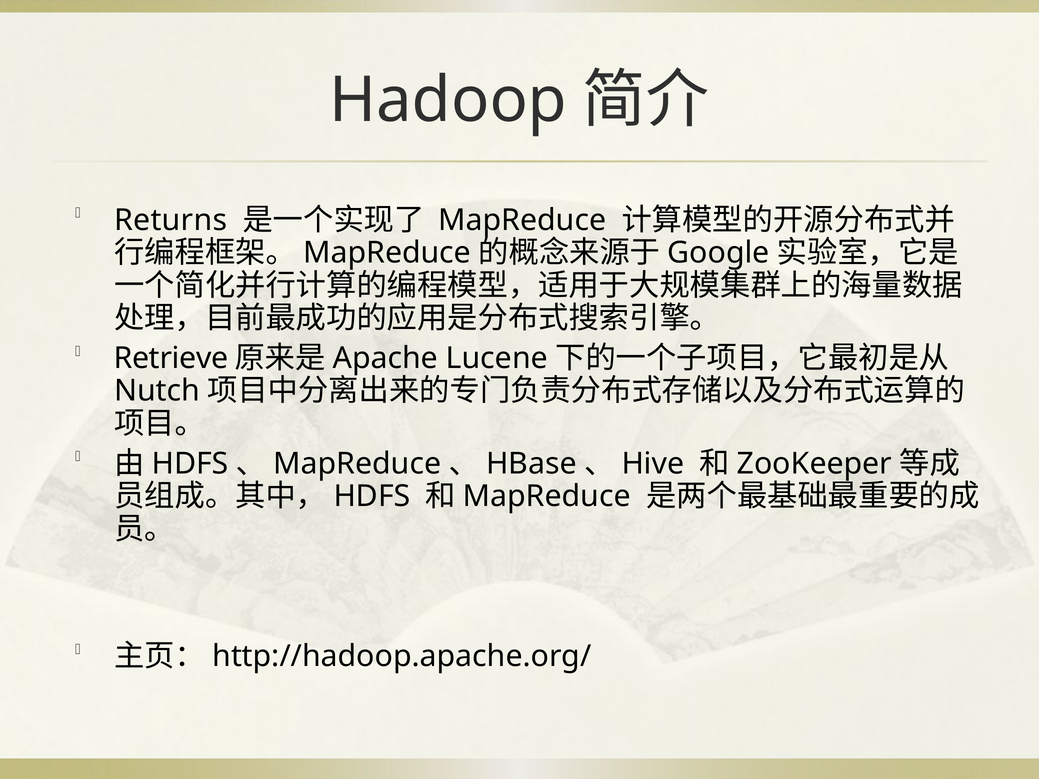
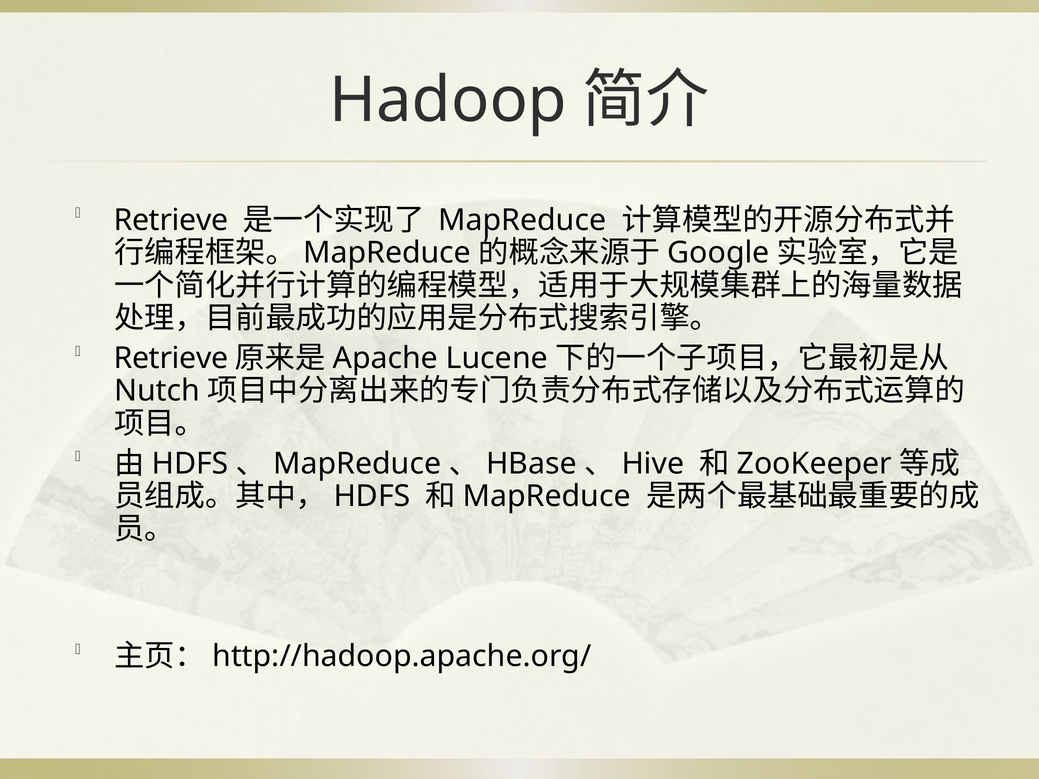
Returns at (171, 220): Returns -> Retrieve
